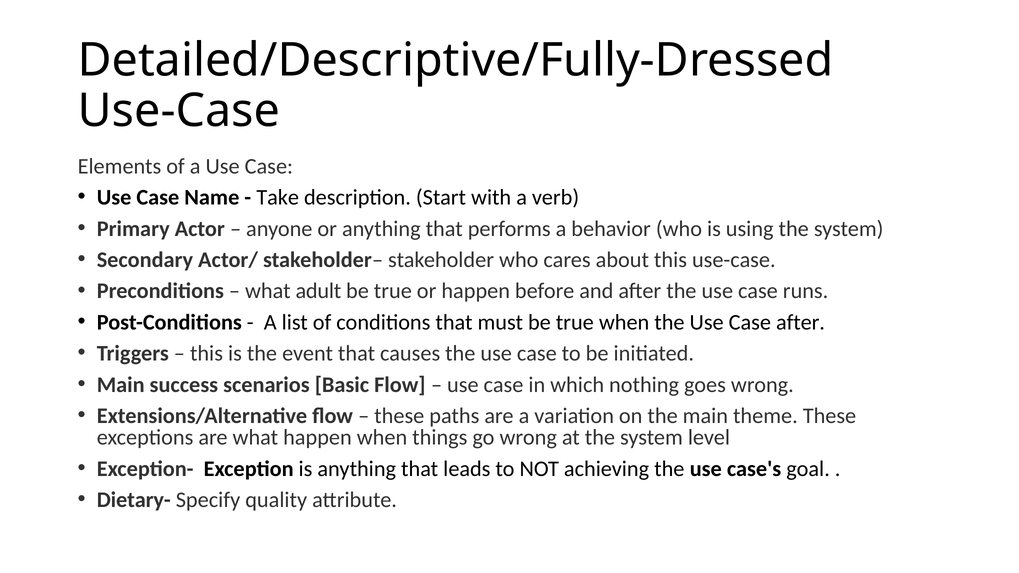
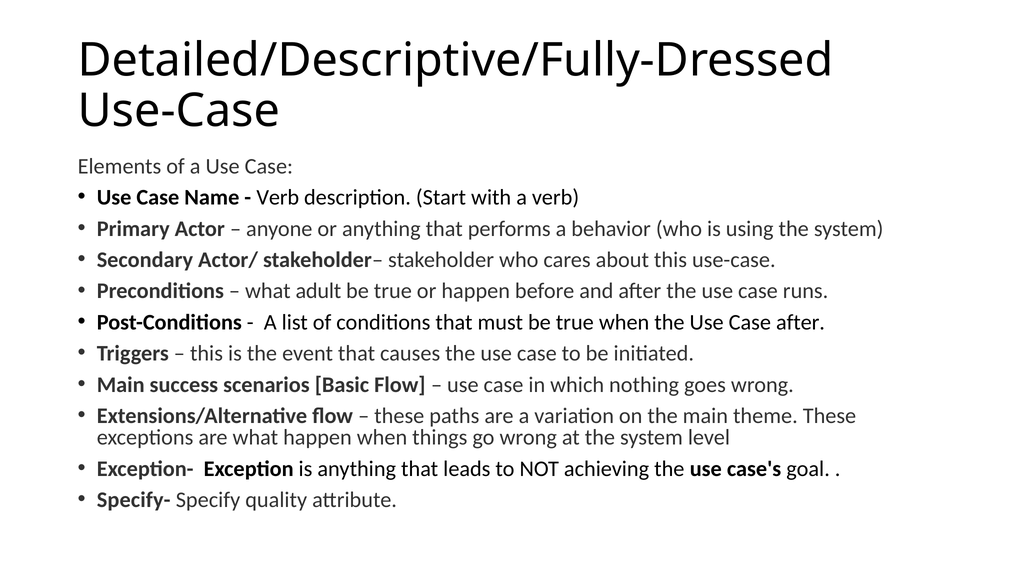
Take at (278, 198): Take -> Verb
Dietary-: Dietary- -> Specify-
